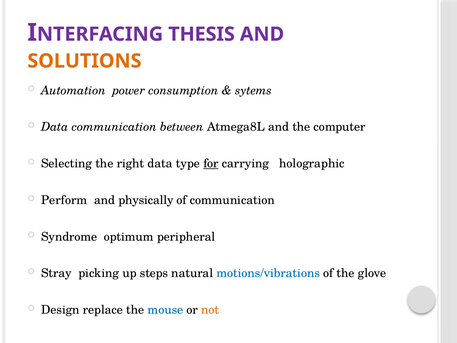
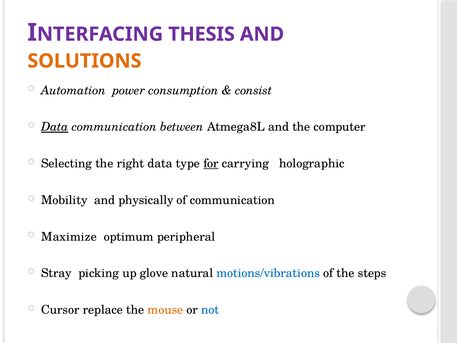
sytems: sytems -> consist
Data at (55, 127) underline: none -> present
Perform: Perform -> Mobility
Syndrome: Syndrome -> Maximize
steps: steps -> glove
glove: glove -> steps
Design: Design -> Cursor
mouse colour: blue -> orange
not colour: orange -> blue
